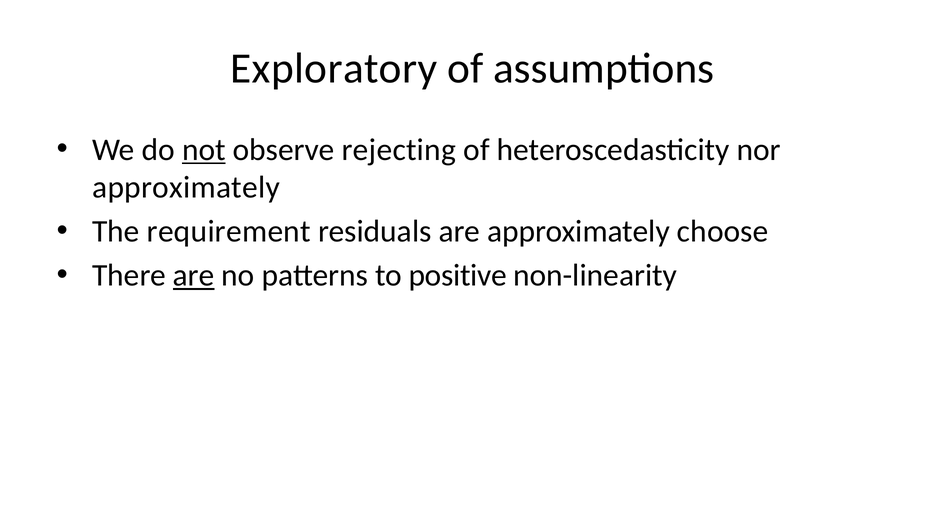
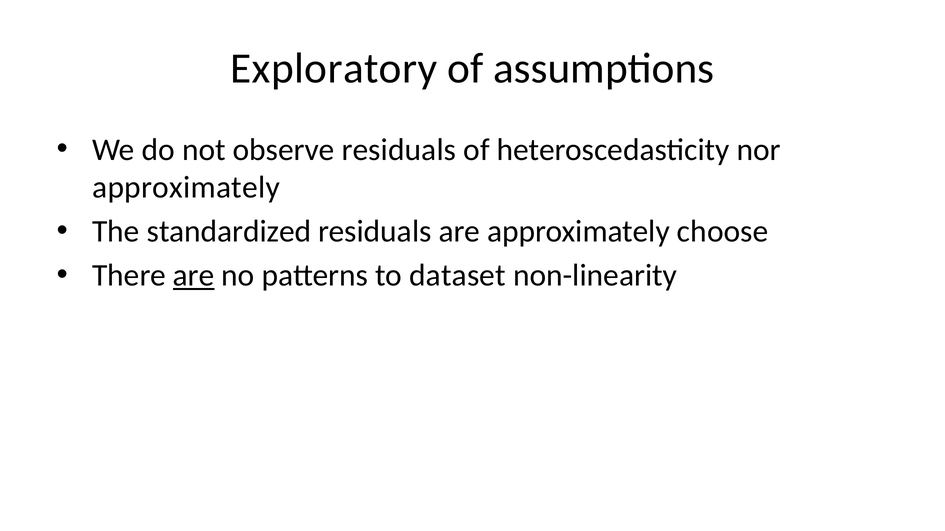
not underline: present -> none
observe rejecting: rejecting -> residuals
requirement: requirement -> standardized
positive: positive -> dataset
